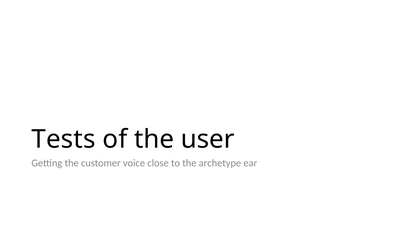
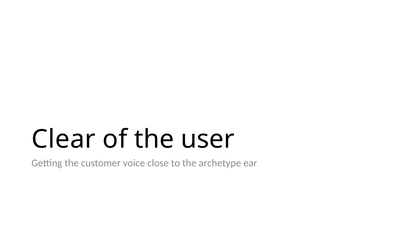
Tests: Tests -> Clear
